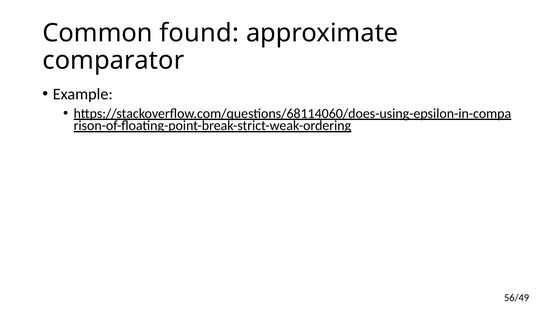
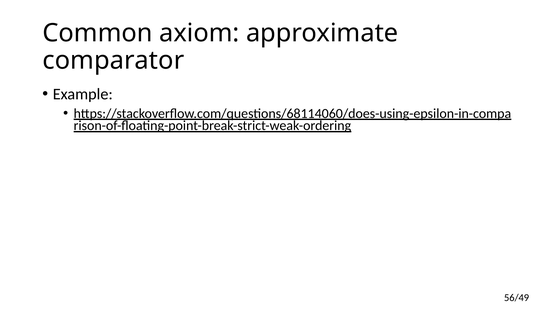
found: found -> axiom
